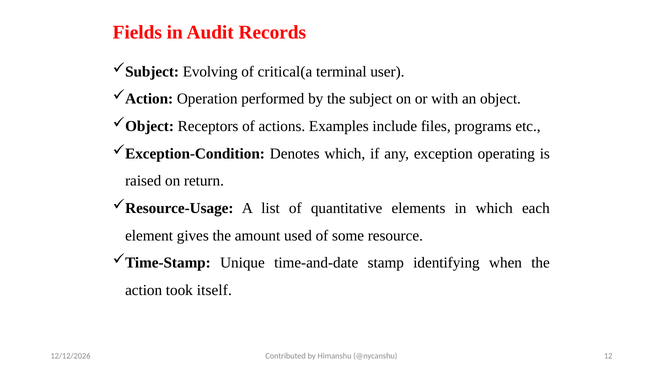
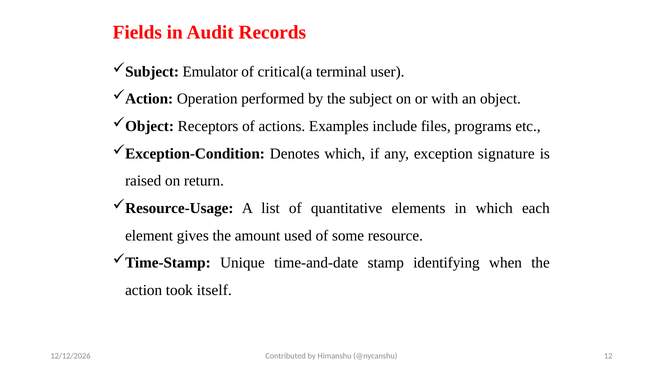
Evolving: Evolving -> Emulator
operating: operating -> signature
